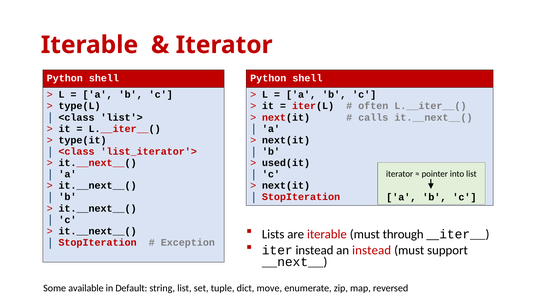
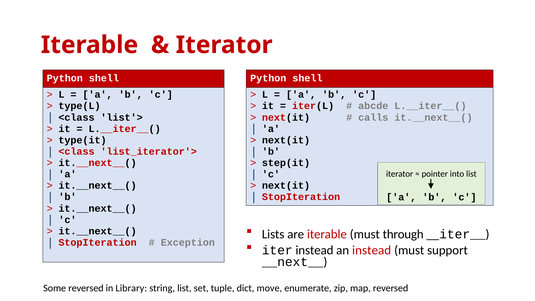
often: often -> abcde
used(it: used(it -> step(it
Some available: available -> reversed
Default: Default -> Library
